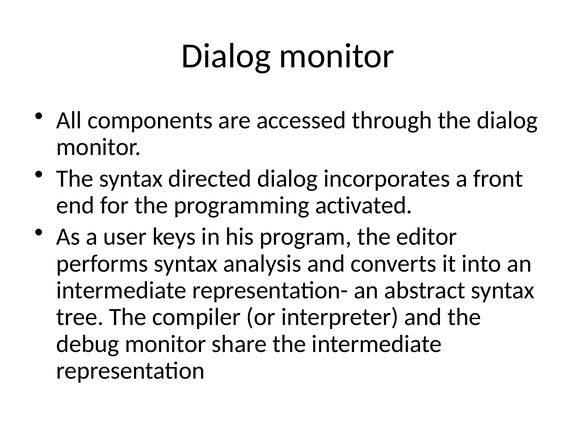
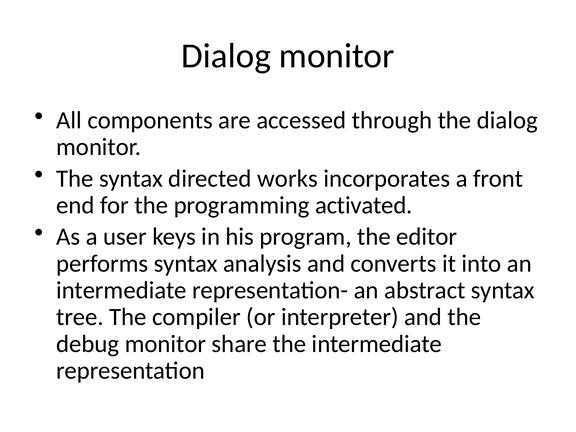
directed dialog: dialog -> works
